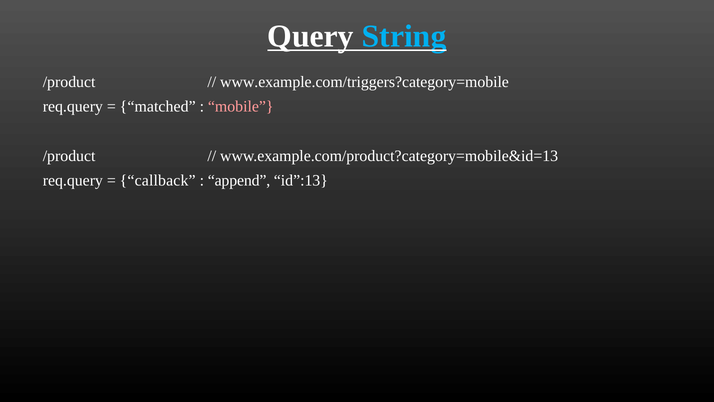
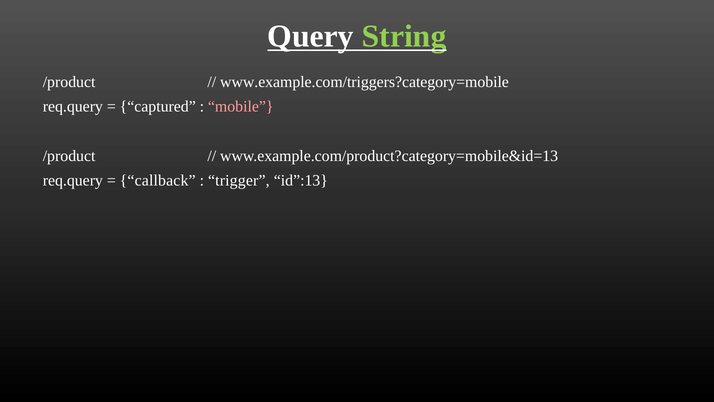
String colour: light blue -> light green
matched: matched -> captured
append: append -> trigger
